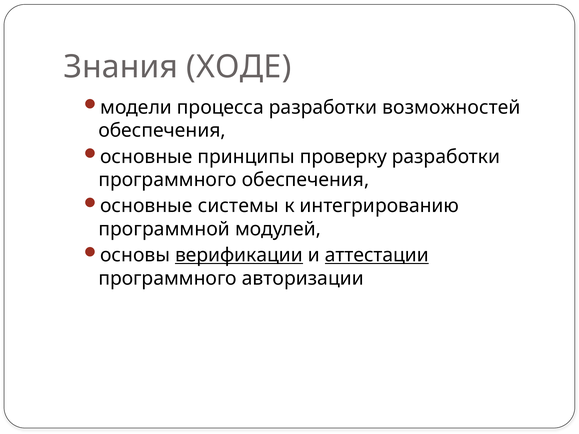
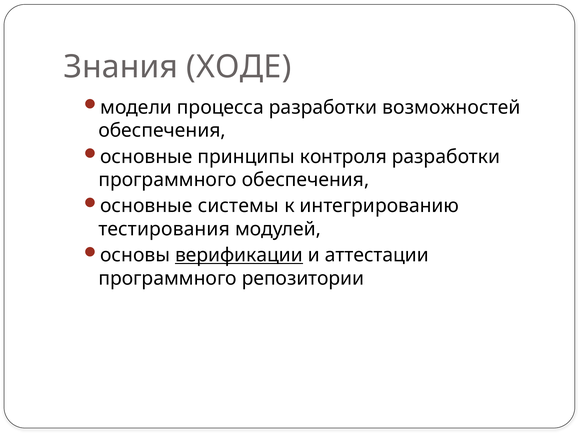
проверку: проверку -> контроля
программной: программной -> тестирования
аттестации underline: present -> none
авторизации: авторизации -> репозитории
